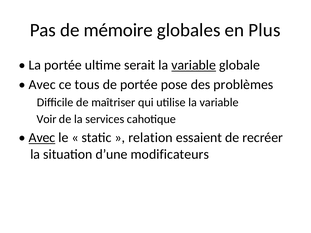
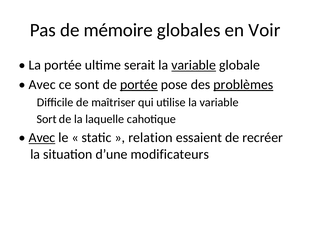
Plus: Plus -> Voir
tous: tous -> sont
portée at (139, 85) underline: none -> present
problèmes underline: none -> present
Voir: Voir -> Sort
services: services -> laquelle
